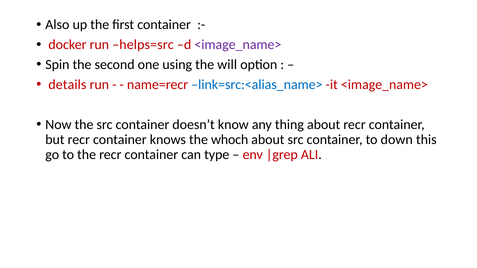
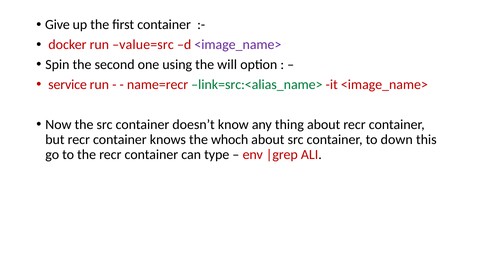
Also: Also -> Give
helps=src: helps=src -> value=src
details: details -> service
link=src:<alias_name> colour: blue -> green
